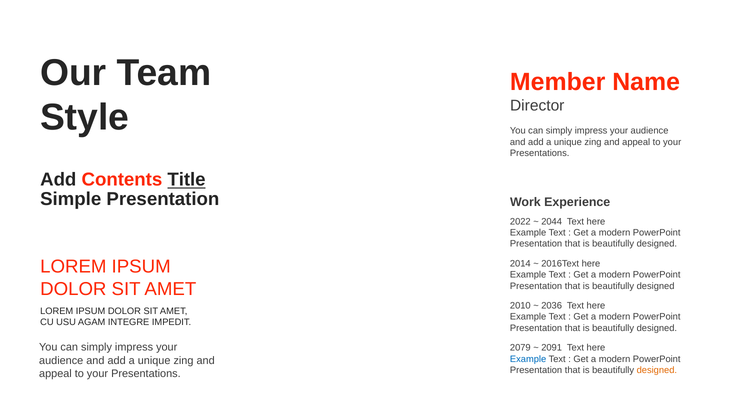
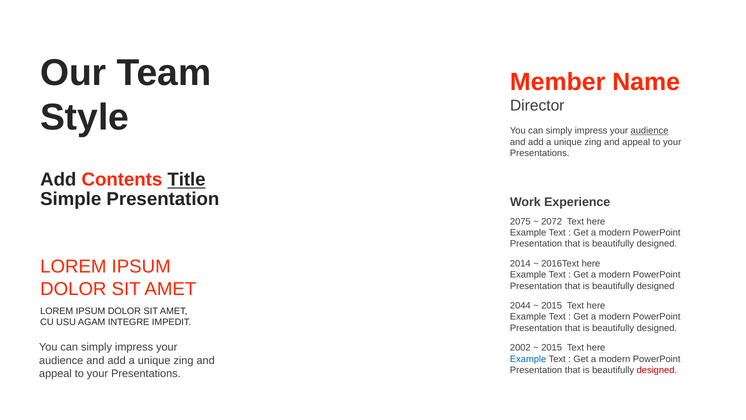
audience at (650, 131) underline: none -> present
2022: 2022 -> 2075
2044: 2044 -> 2072
2010: 2010 -> 2044
2036 at (552, 305): 2036 -> 2015
2079: 2079 -> 2002
2091 at (552, 347): 2091 -> 2015
designed at (657, 370) colour: orange -> red
